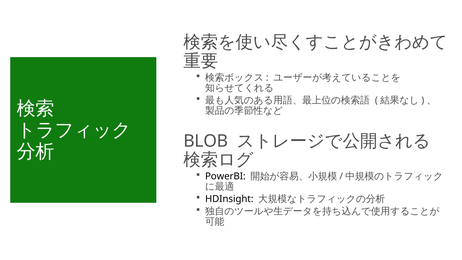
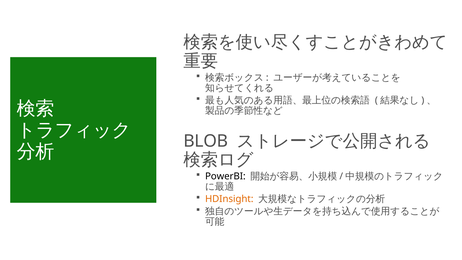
HDInsight colour: black -> orange
